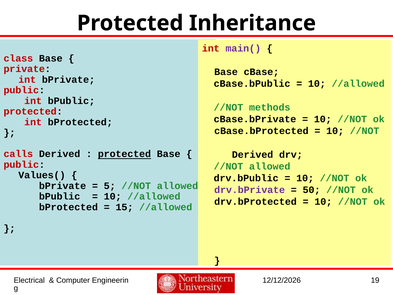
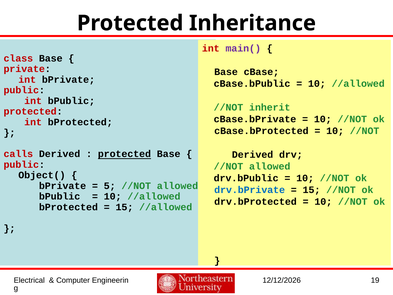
methods: methods -> inherit
Values(: Values( -> Object(
drv.bPrivate colour: purple -> blue
50 at (311, 190): 50 -> 15
